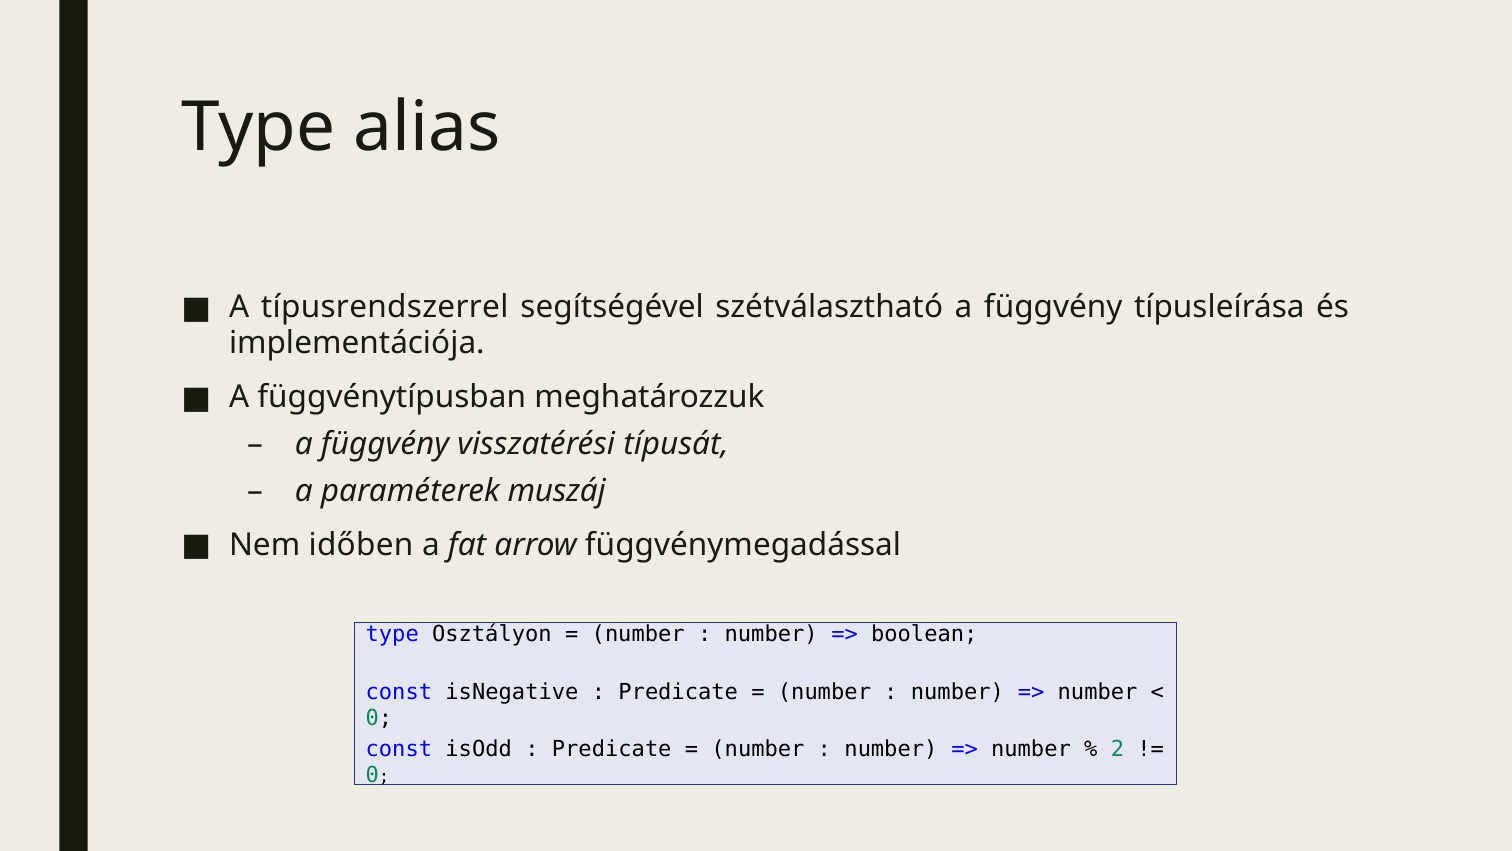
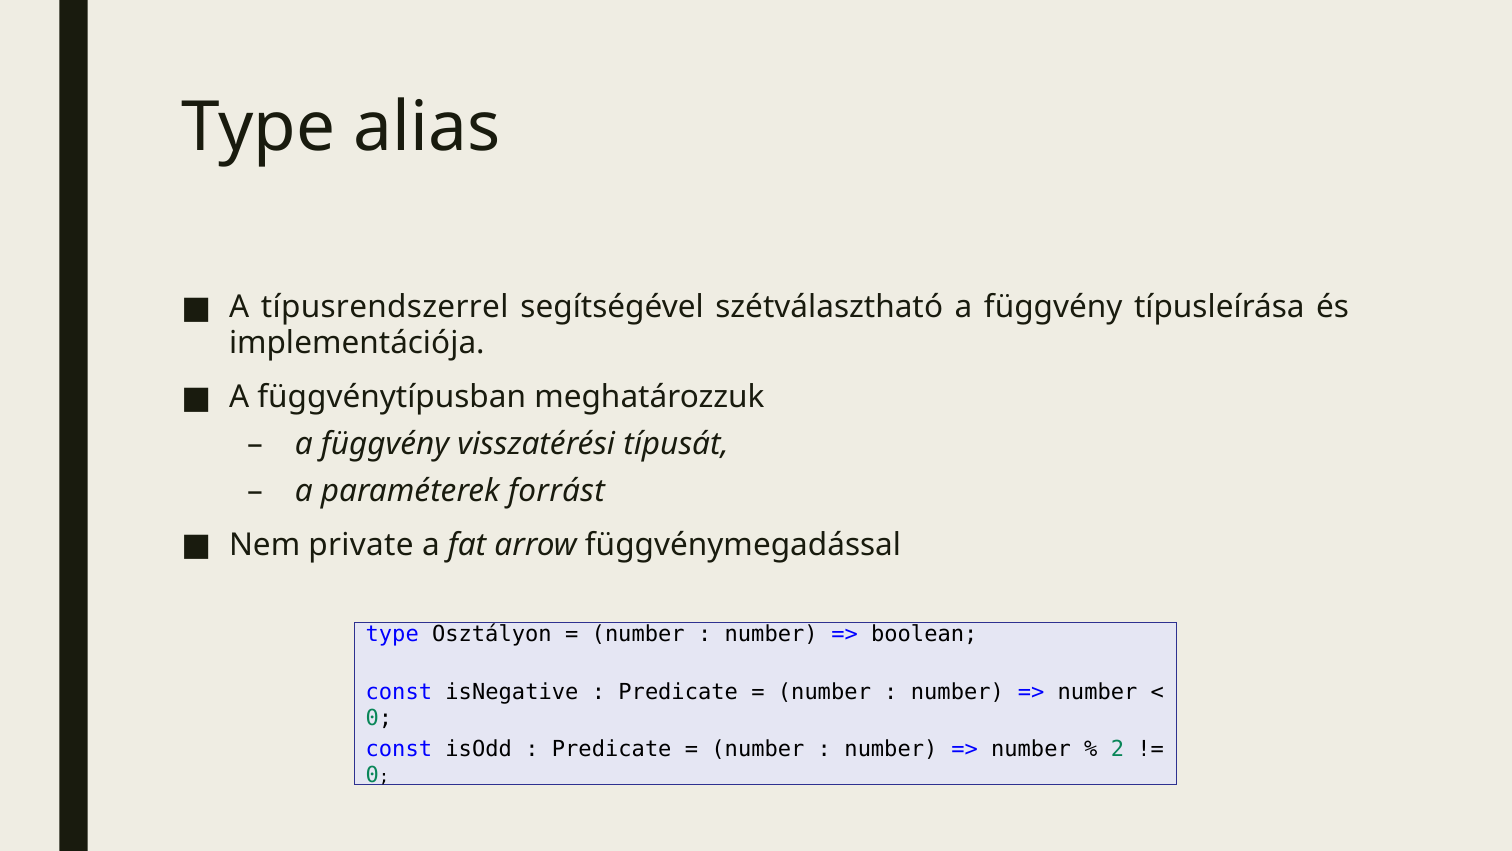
muszáj: muszáj -> forrást
időben: időben -> private
